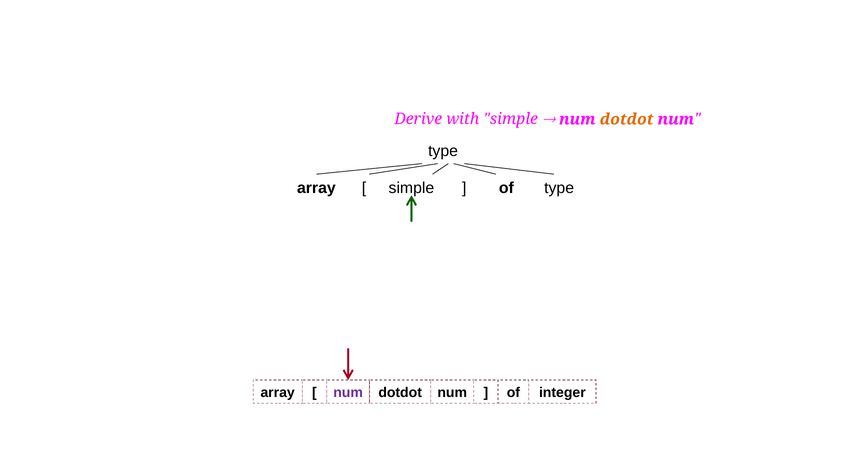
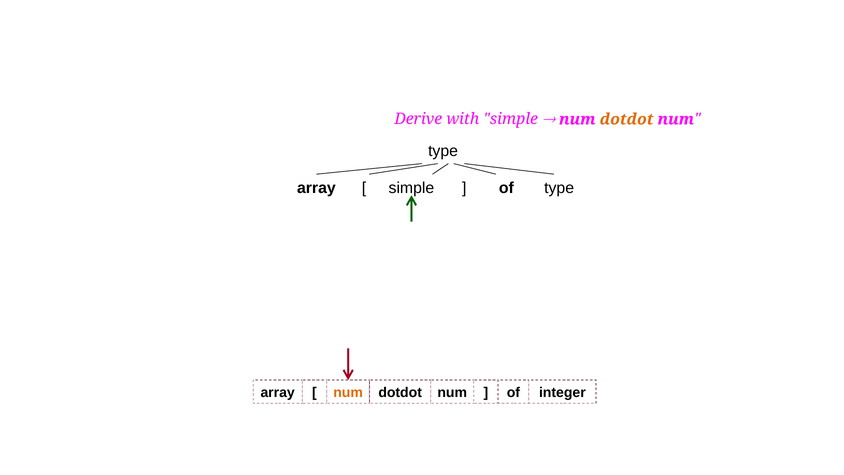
num at (348, 392) colour: purple -> orange
